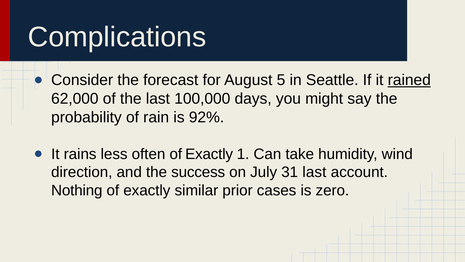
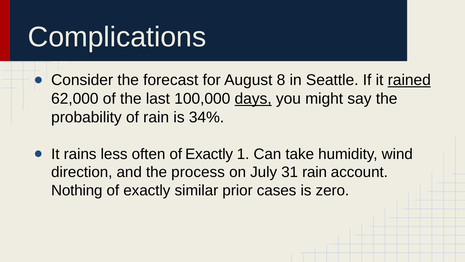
5: 5 -> 8
days underline: none -> present
92%: 92% -> 34%
success: success -> process
31 last: last -> rain
